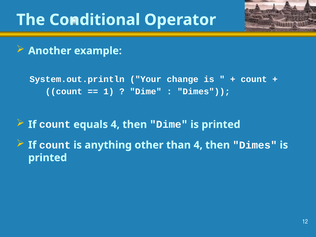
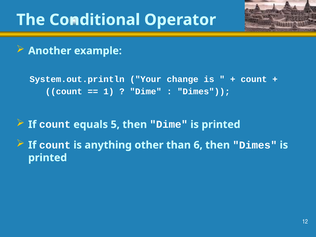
equals 4: 4 -> 5
than 4: 4 -> 6
